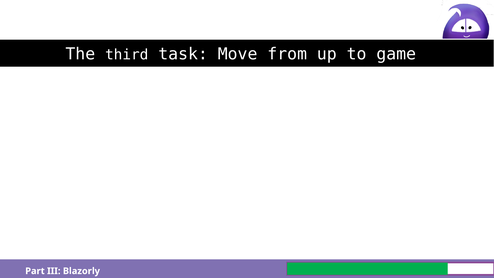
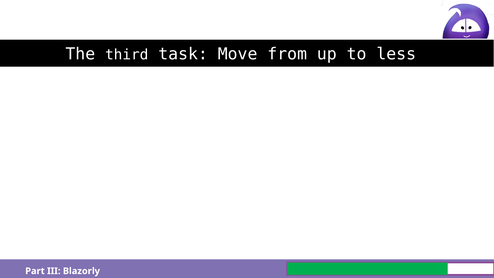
game: game -> less
